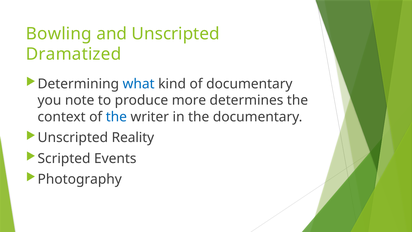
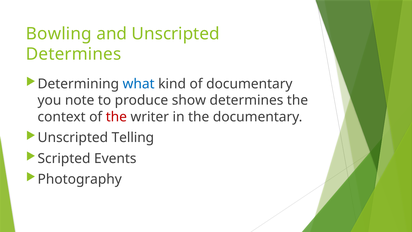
Dramatized at (74, 54): Dramatized -> Determines
more: more -> show
the at (116, 117) colour: blue -> red
Reality: Reality -> Telling
